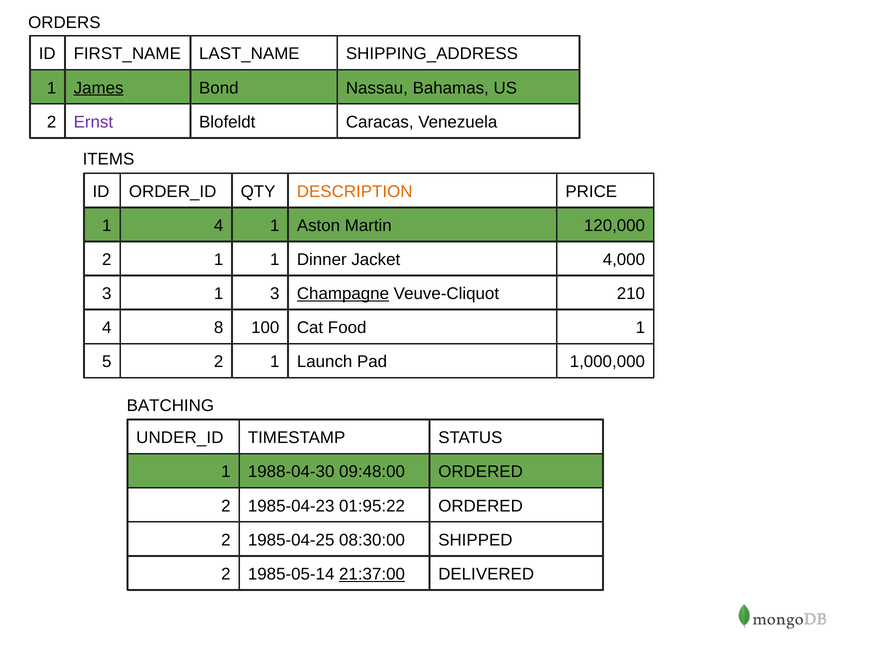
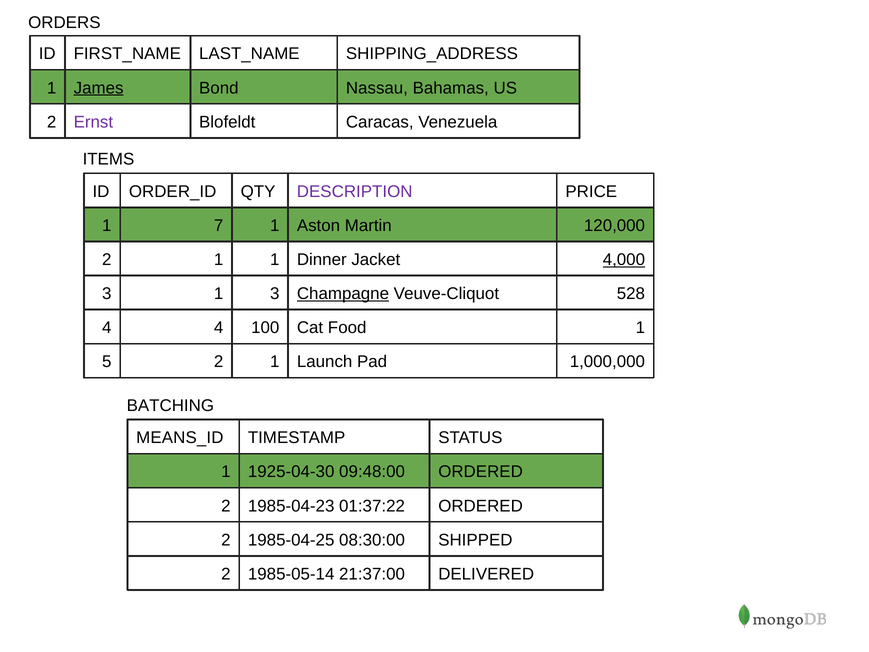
DESCRIPTION colour: orange -> purple
1 4: 4 -> 7
4,000 underline: none -> present
210: 210 -> 528
4 8: 8 -> 4
UNDER_ID: UNDER_ID -> MEANS_ID
1988-04-30: 1988-04-30 -> 1925-04-30
01:95:22: 01:95:22 -> 01:37:22
21:37:00 underline: present -> none
